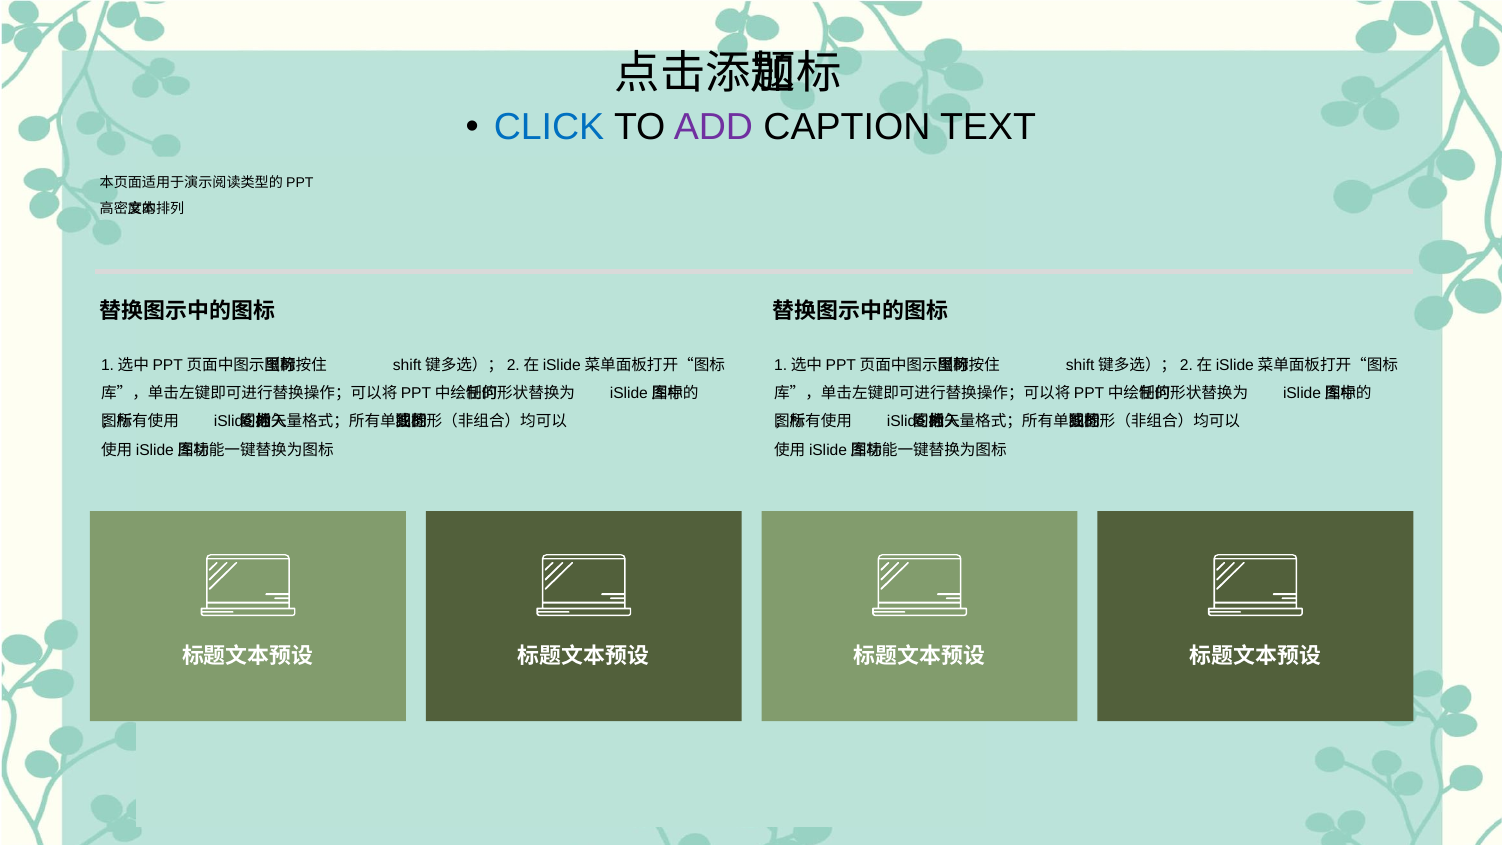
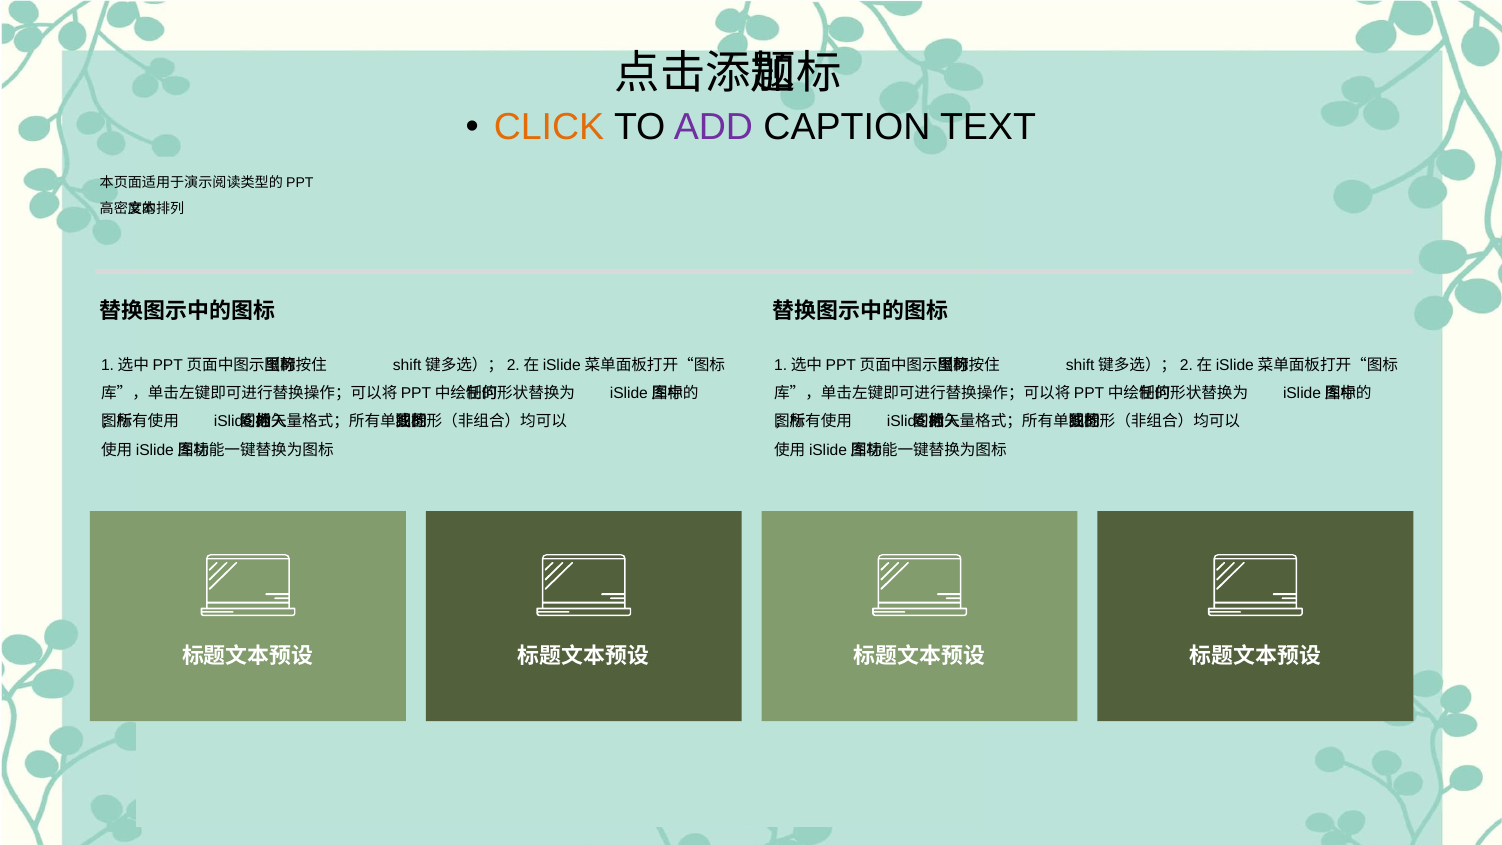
CLICK colour: blue -> orange
